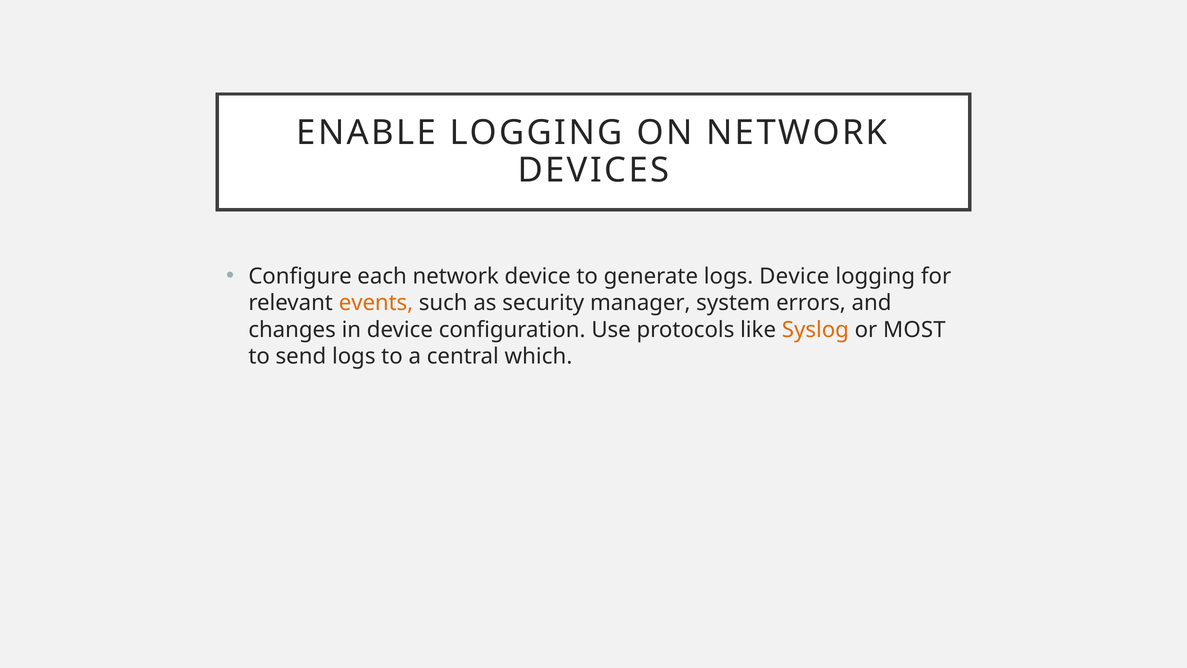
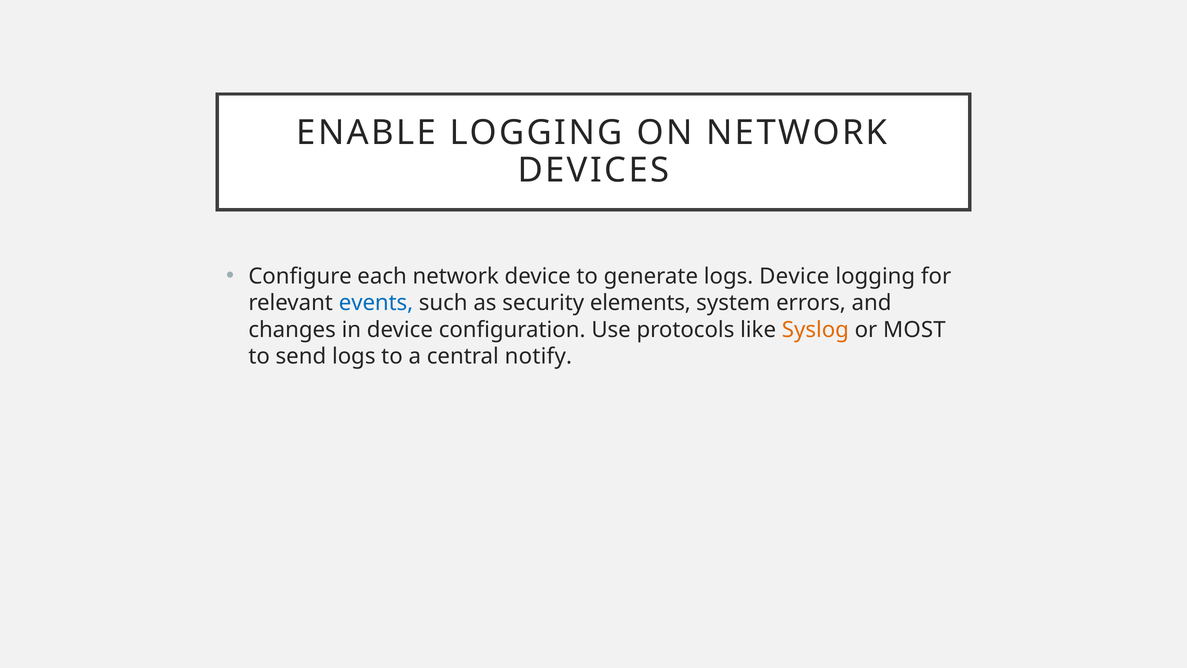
events colour: orange -> blue
manager: manager -> elements
which: which -> notify
